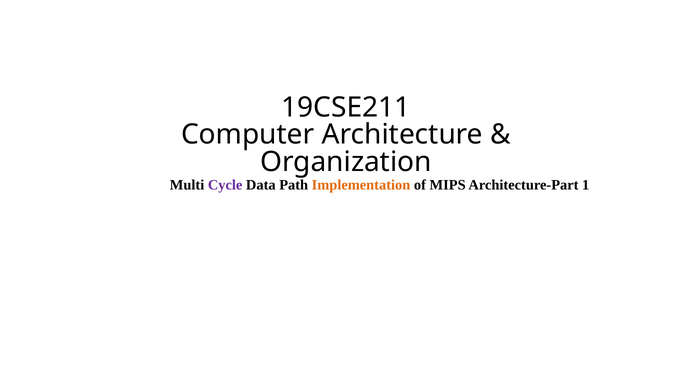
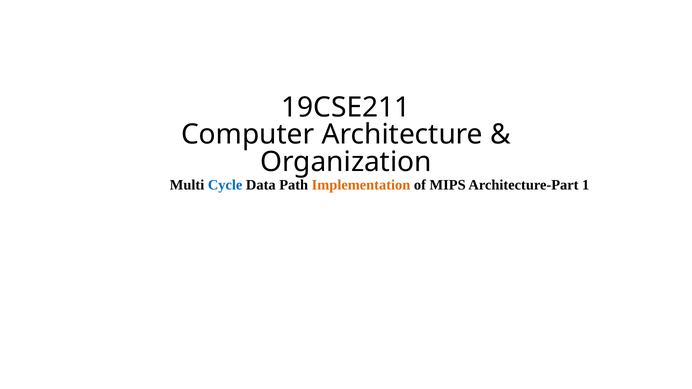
Cycle colour: purple -> blue
